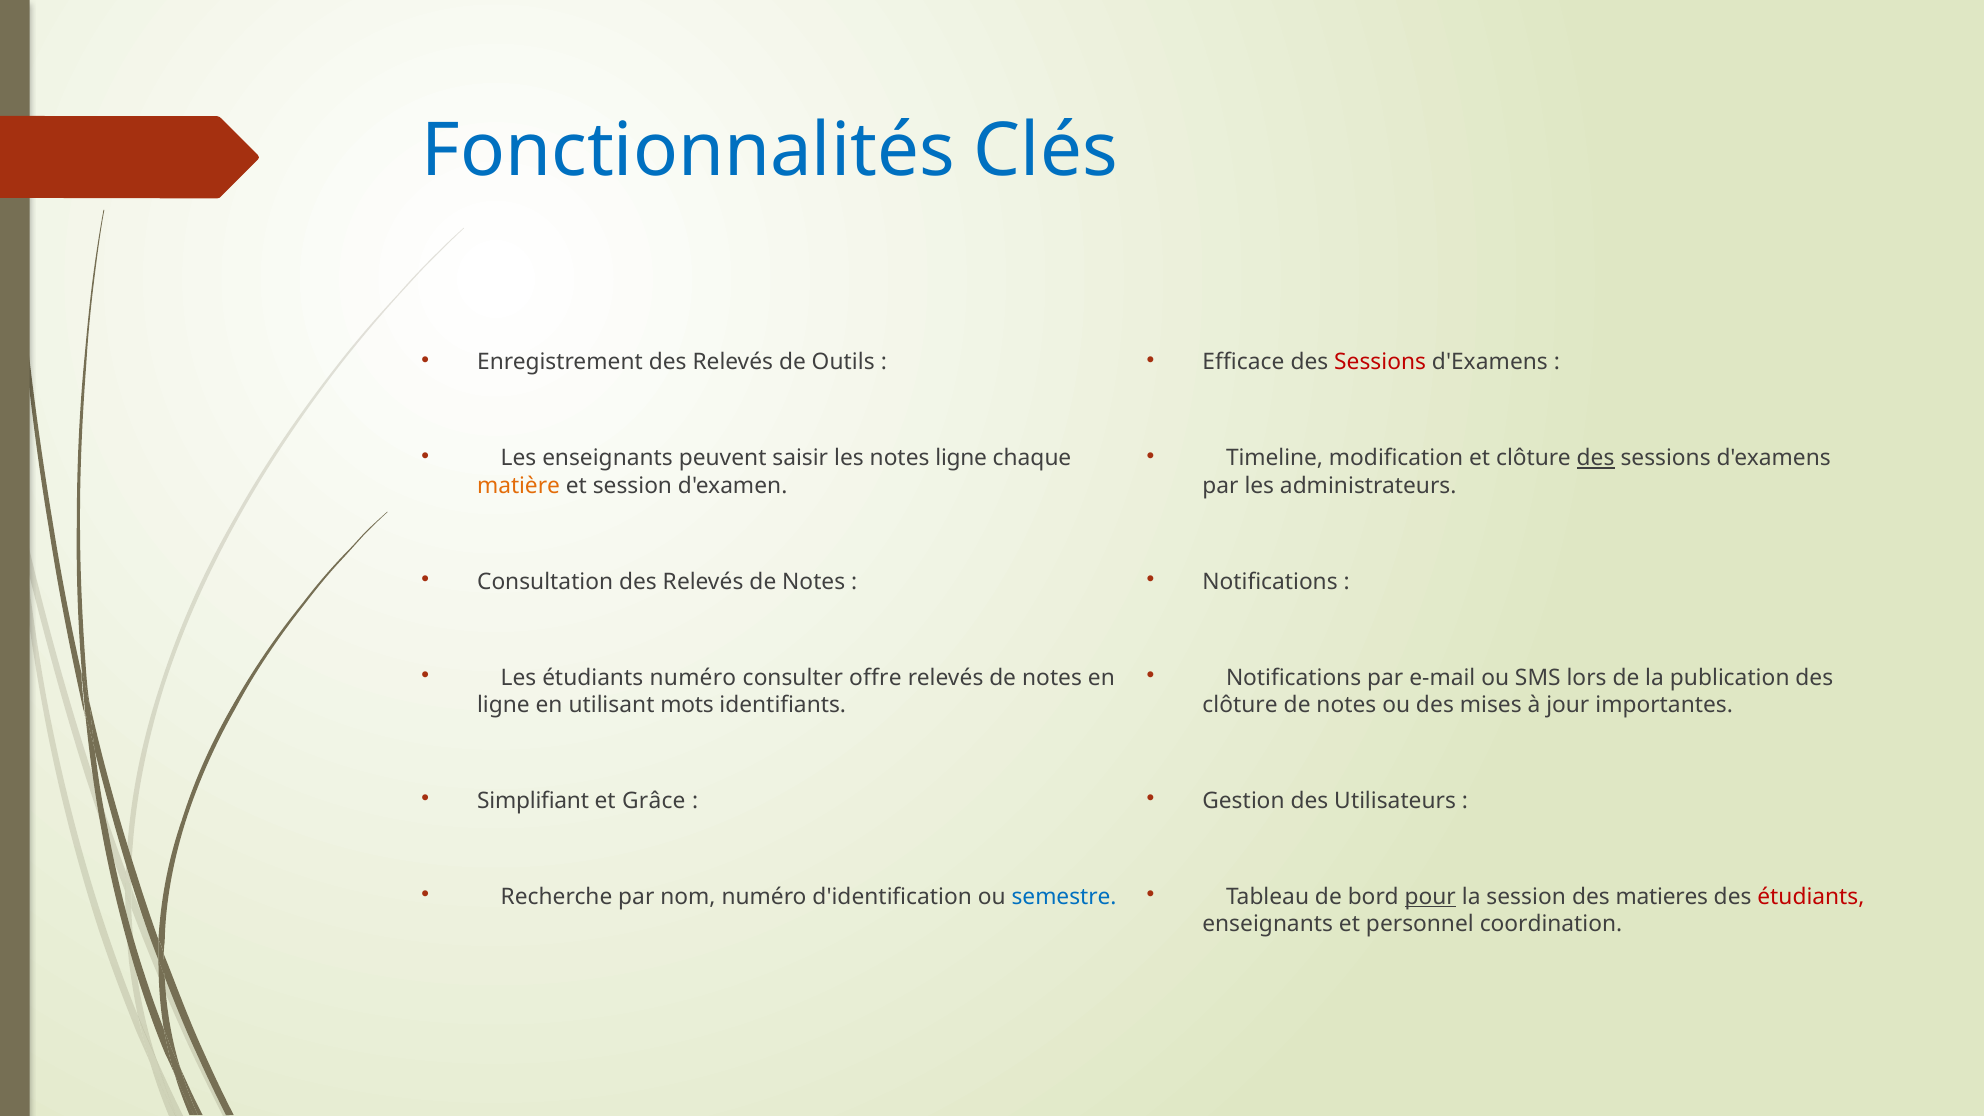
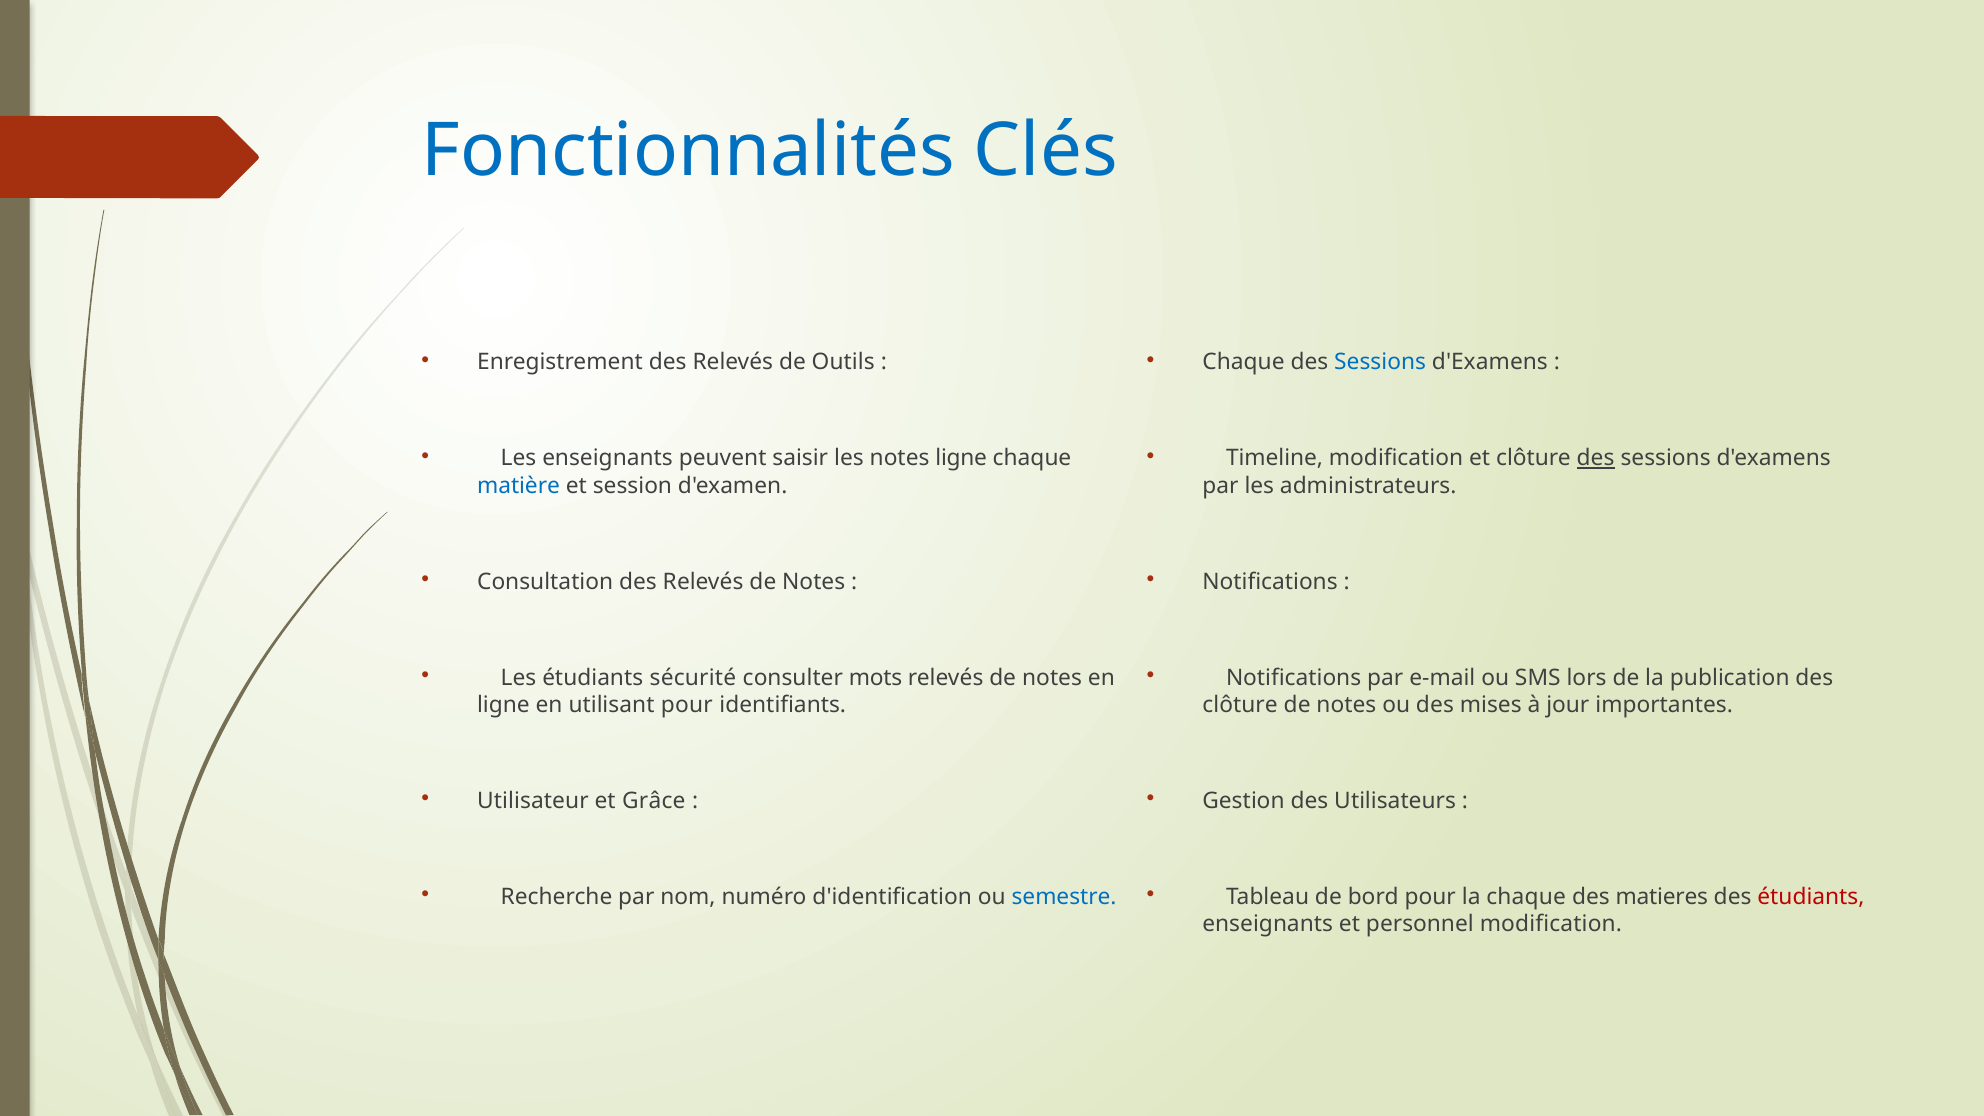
Efficace at (1243, 362): Efficace -> Chaque
Sessions at (1380, 362) colour: red -> blue
matière colour: orange -> blue
étudiants numéro: numéro -> sécurité
offre: offre -> mots
utilisant mots: mots -> pour
Simplifiant: Simplifiant -> Utilisateur
pour at (1430, 897) underline: present -> none
la session: session -> chaque
personnel coordination: coordination -> modification
